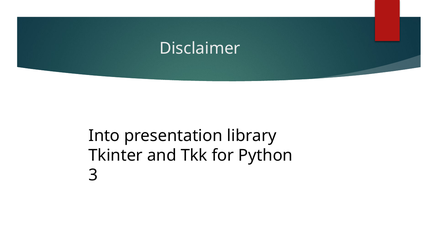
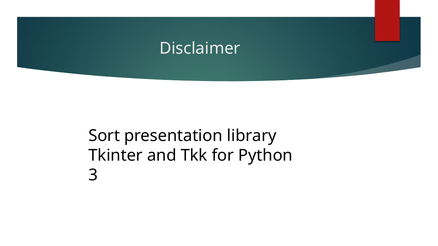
Into: Into -> Sort
